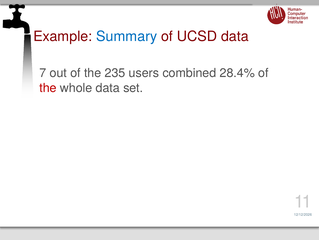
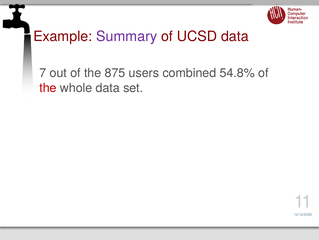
Summary colour: blue -> purple
235: 235 -> 875
28.4%: 28.4% -> 54.8%
